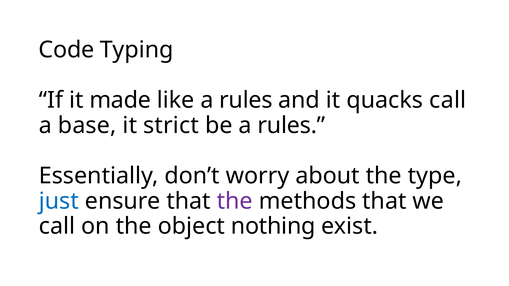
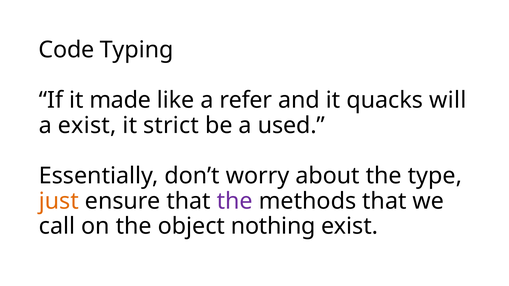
like a rules: rules -> refer
quacks call: call -> will
a base: base -> exist
be a rules: rules -> used
just colour: blue -> orange
